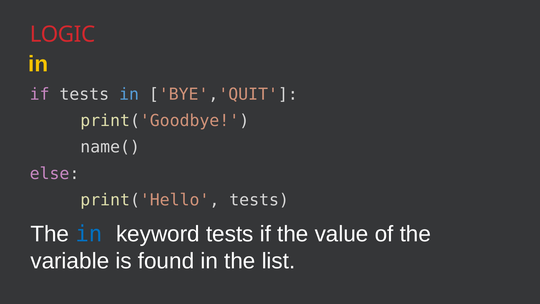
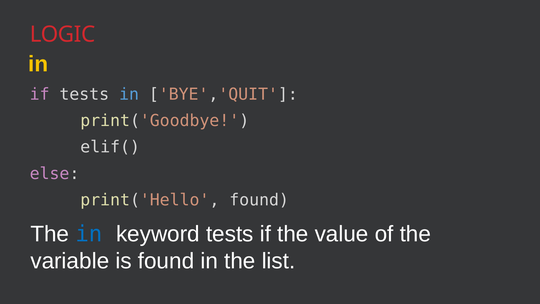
name(: name( -> elif(
print('Hello tests: tests -> found
